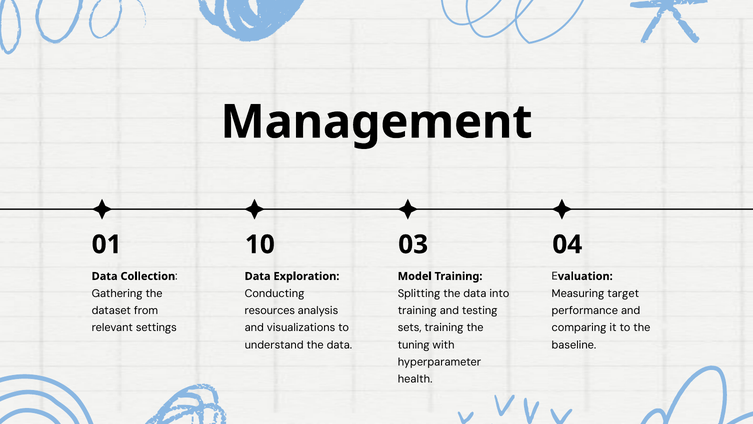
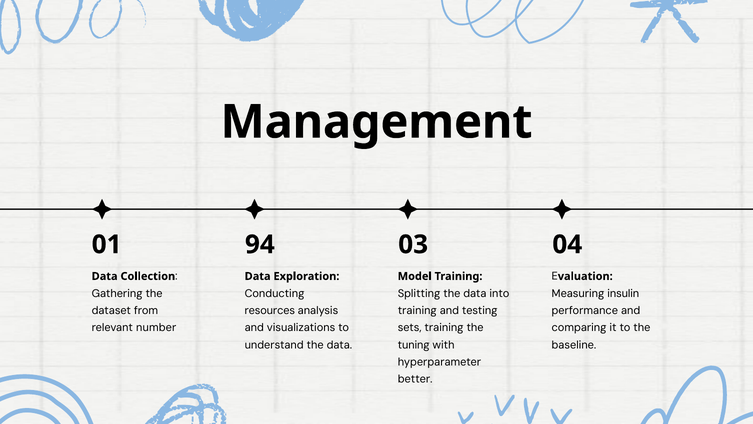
10: 10 -> 94
target: target -> insulin
settings: settings -> number
health: health -> better
